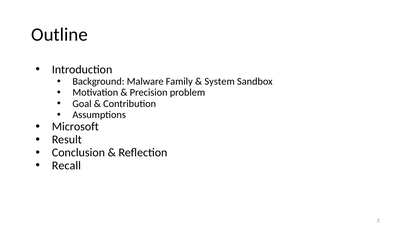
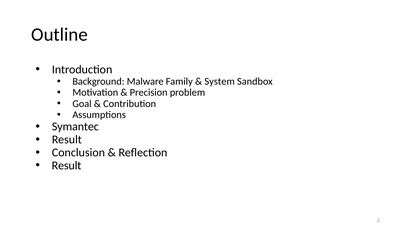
Microsoft: Microsoft -> Symantec
Recall at (66, 166): Recall -> Result
